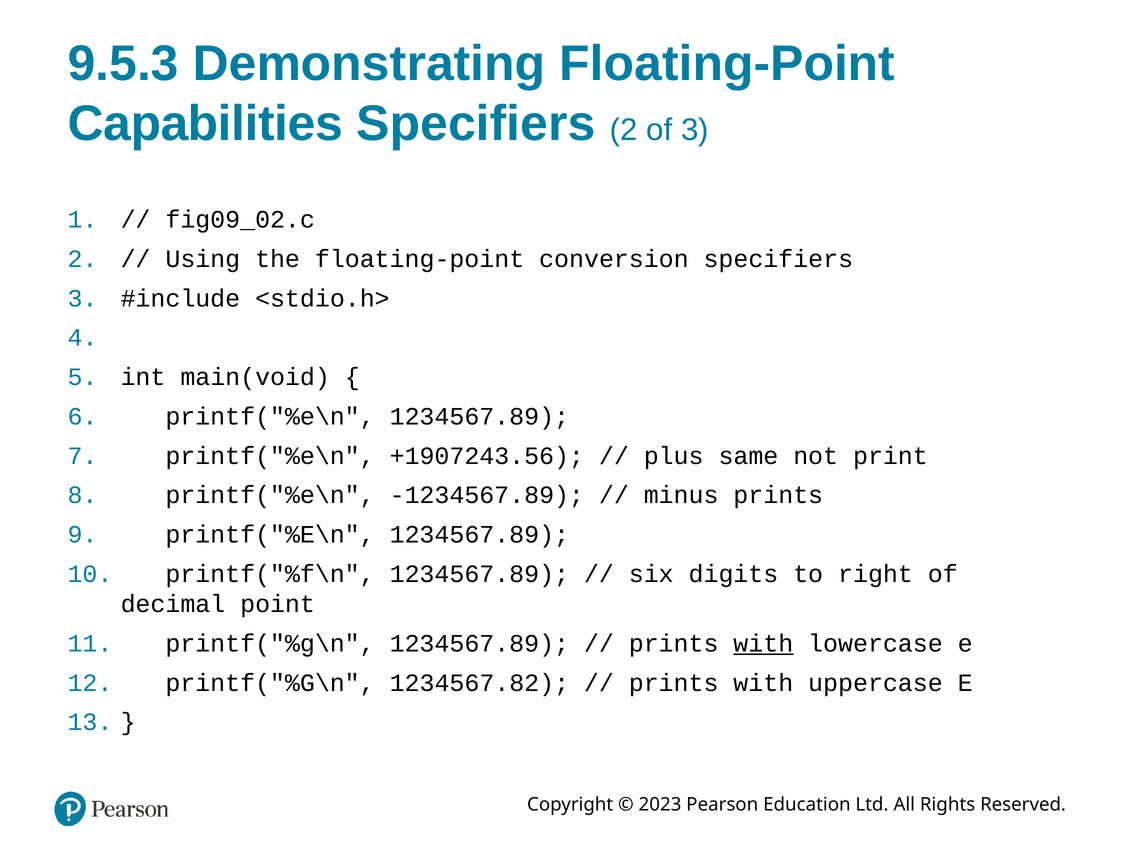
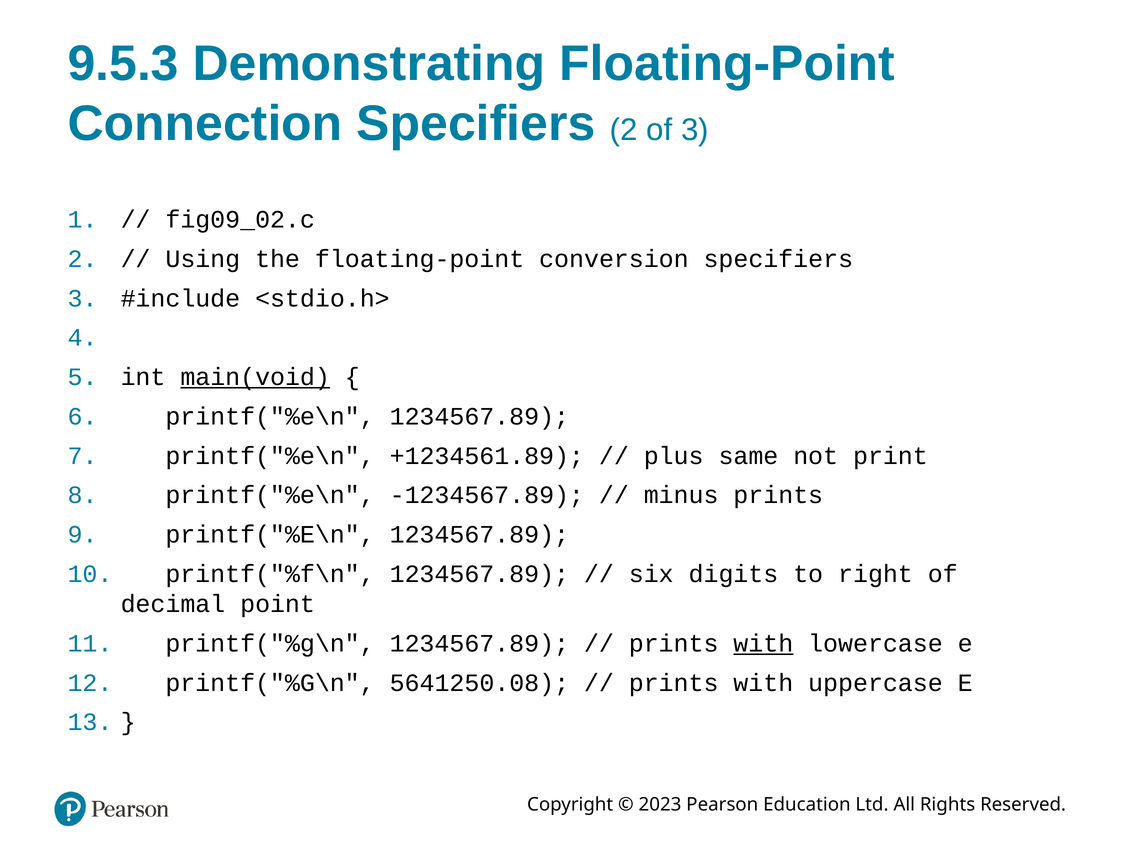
Capabilities: Capabilities -> Connection
main(void underline: none -> present
+1907243.56: +1907243.56 -> +1234561.89
1234567.82: 1234567.82 -> 5641250.08
